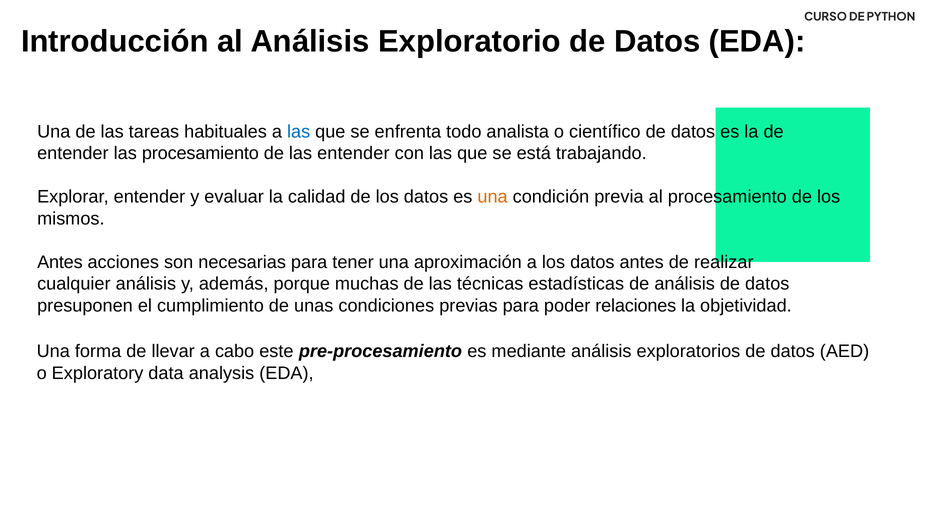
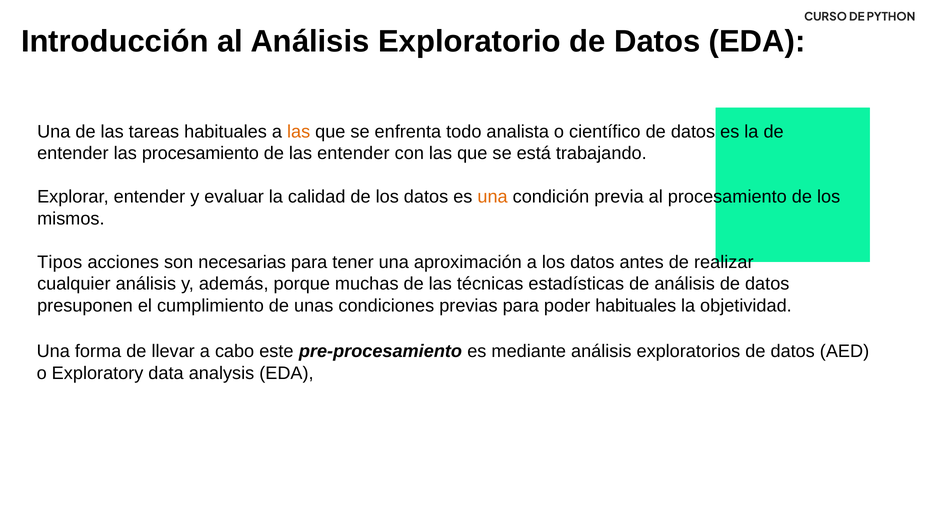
las at (299, 132) colour: blue -> orange
Antes at (60, 262): Antes -> Tipos
poder relaciones: relaciones -> habituales
